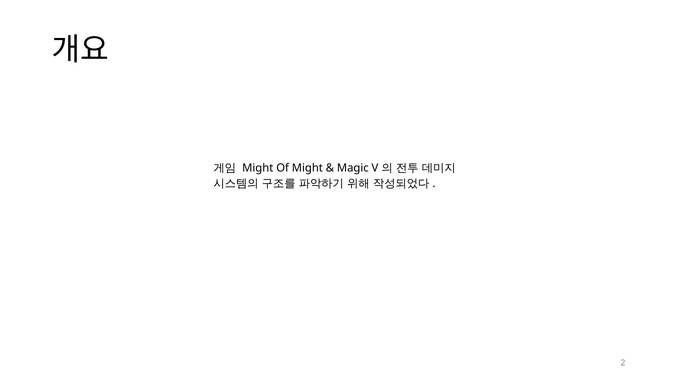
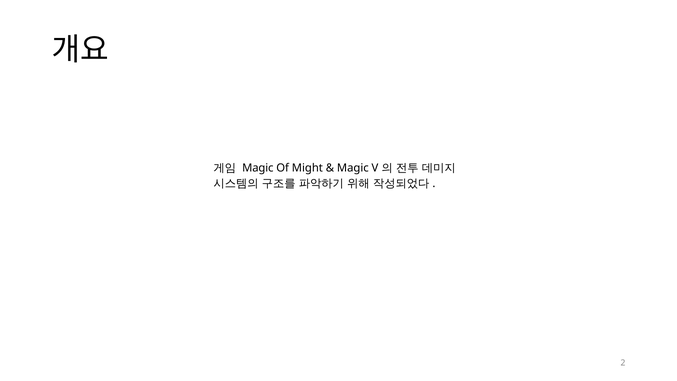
Might at (258, 168): Might -> Magic
